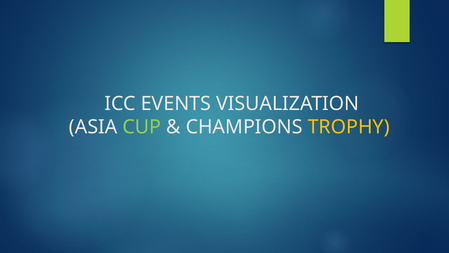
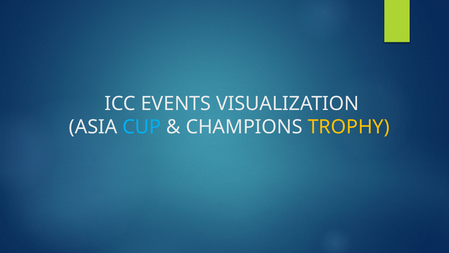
CUP colour: light green -> light blue
